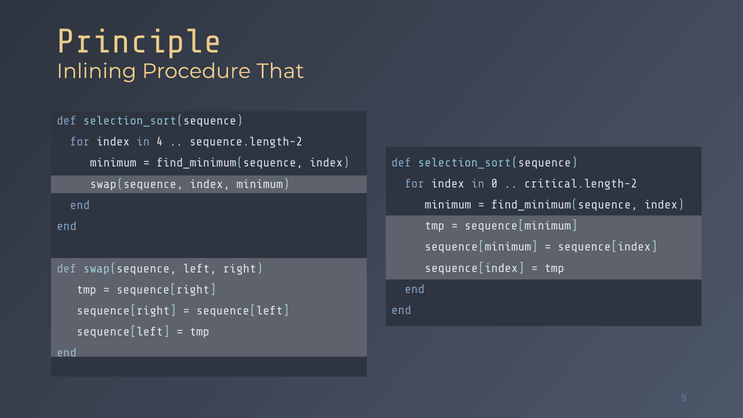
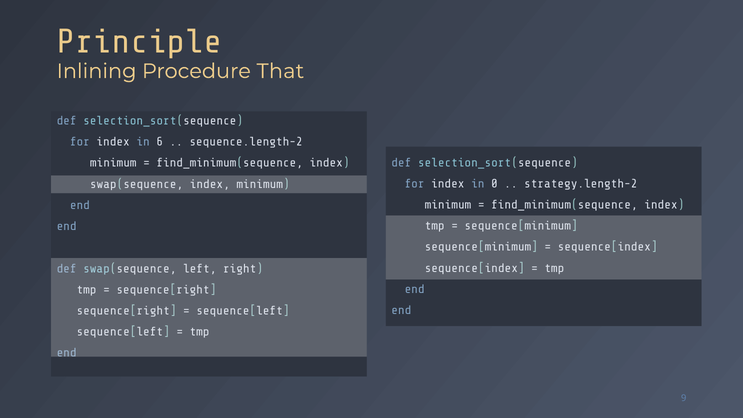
4: 4 -> 6
critical.length-2: critical.length-2 -> strategy.length-2
